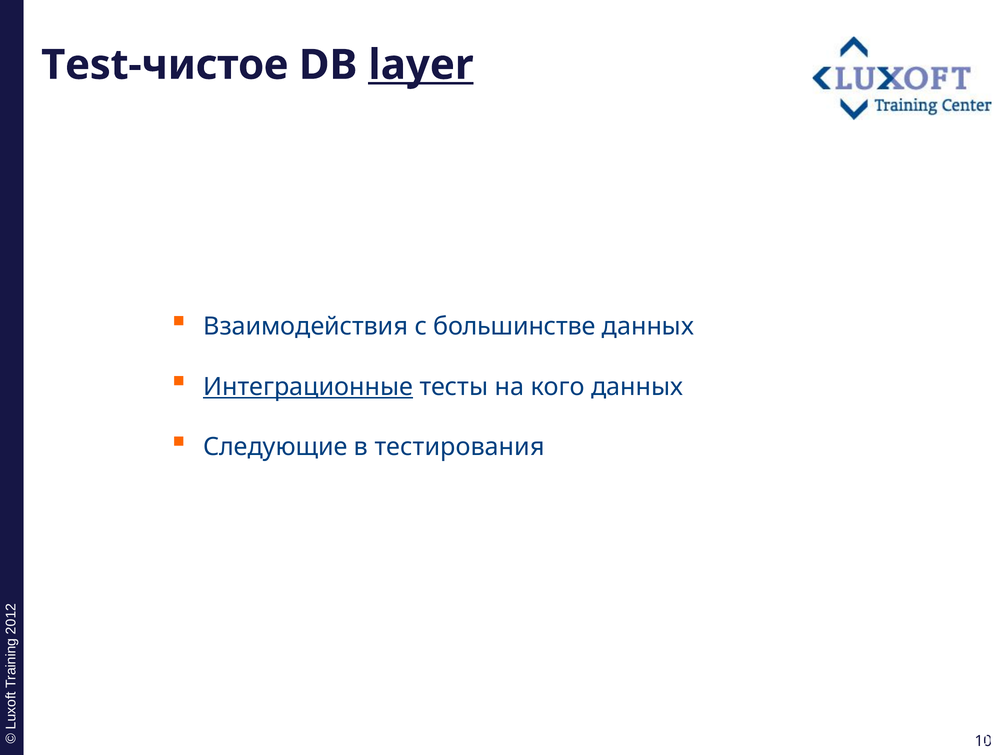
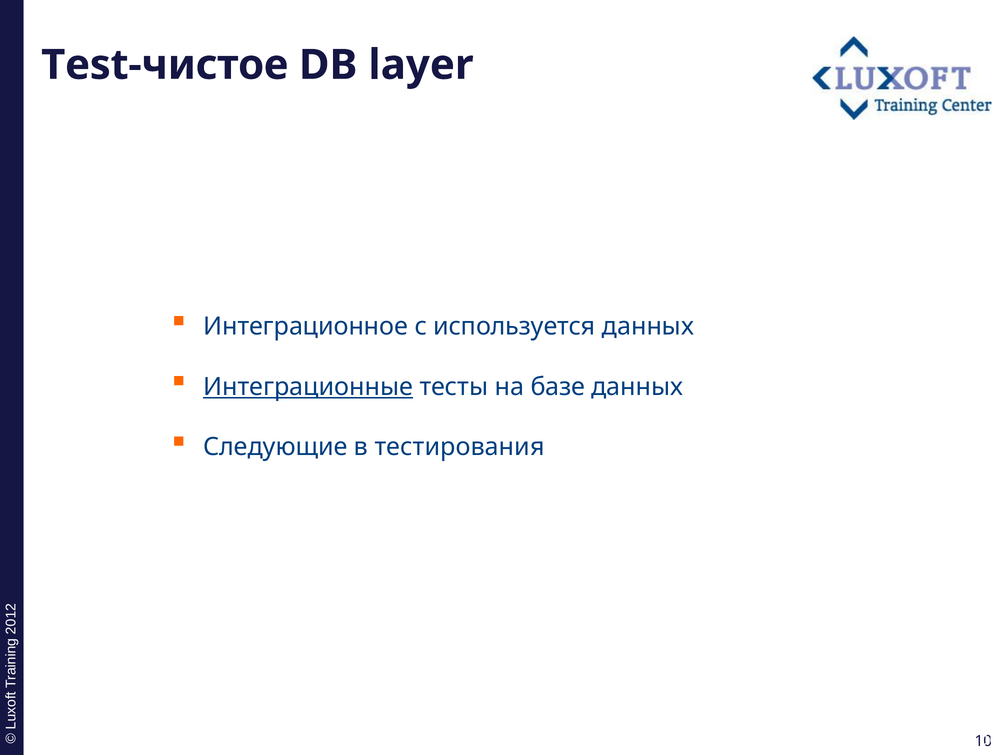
layer underline: present -> none
Взаимодействия: Взаимодействия -> Интеграционное
большинстве: большинстве -> используется
кого: кого -> базе
